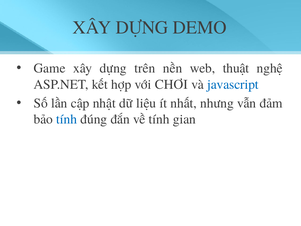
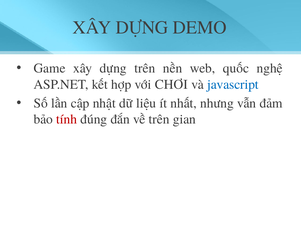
thuật: thuật -> quốc
tính at (67, 119) colour: blue -> red
về tính: tính -> trên
